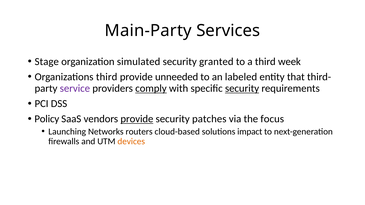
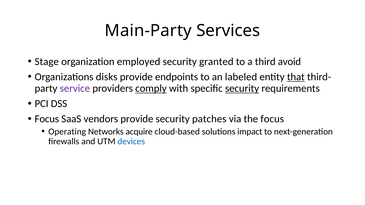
simulated: simulated -> employed
week: week -> avoid
Organizations third: third -> disks
unneeded: unneeded -> endpoints
that underline: none -> present
Policy at (47, 119): Policy -> Focus
provide at (137, 119) underline: present -> none
Launching: Launching -> Operating
routers: routers -> acquire
devices colour: orange -> blue
